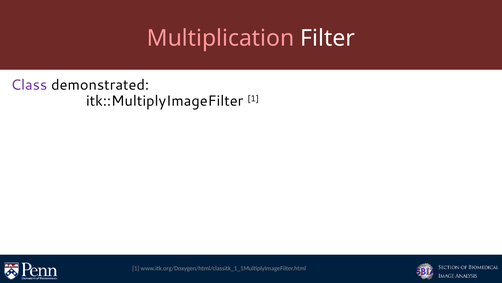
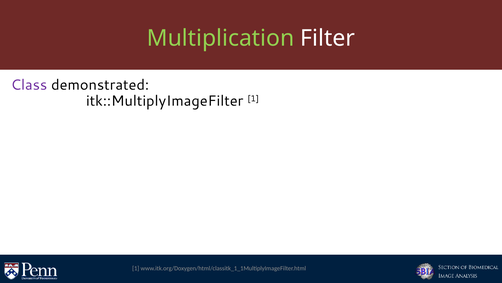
Multiplication colour: pink -> light green
